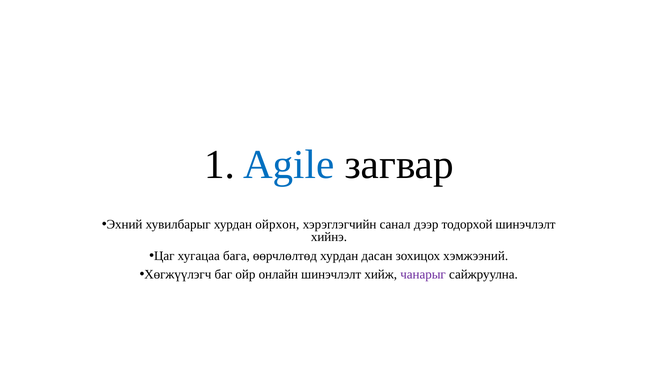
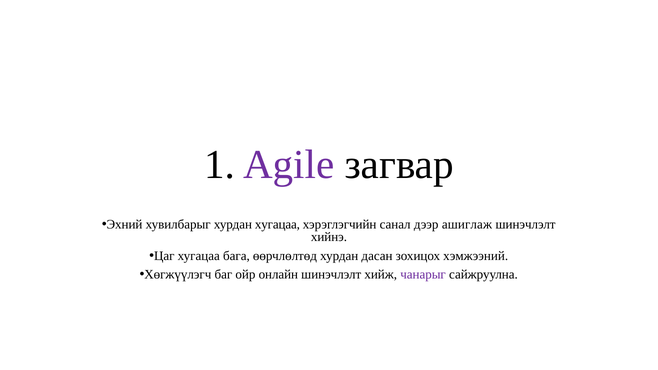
Agile colour: blue -> purple
хурдан ойрхон: ойрхон -> хугацаа
тодорхой: тодорхой -> ашиглаж
